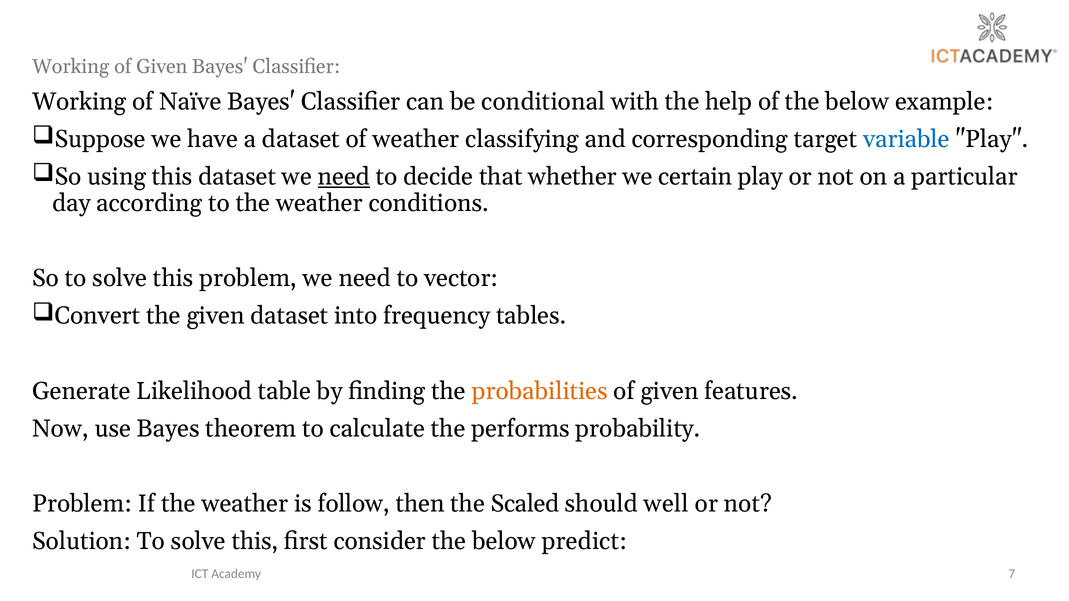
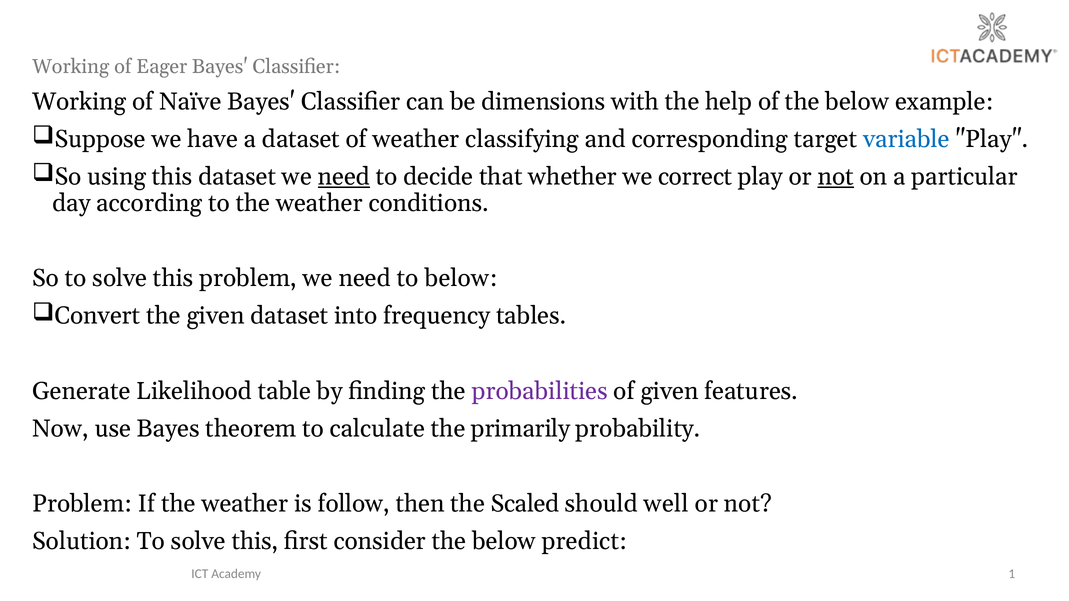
Working of Given: Given -> Eager
conditional: conditional -> dimensions
certain: certain -> correct
not at (836, 177) underline: none -> present
to vector: vector -> below
probabilities colour: orange -> purple
performs: performs -> primarily
7: 7 -> 1
